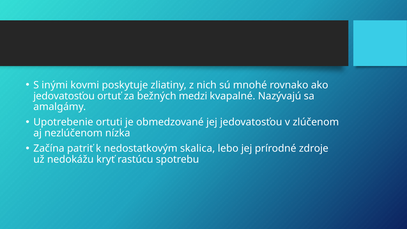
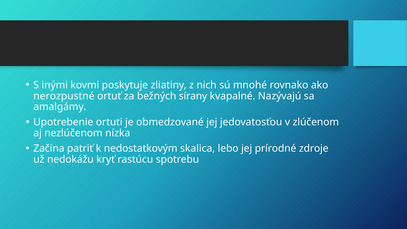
jedovatosťou at (64, 96): jedovatosťou -> nerozpustné
medzi: medzi -> sírany
